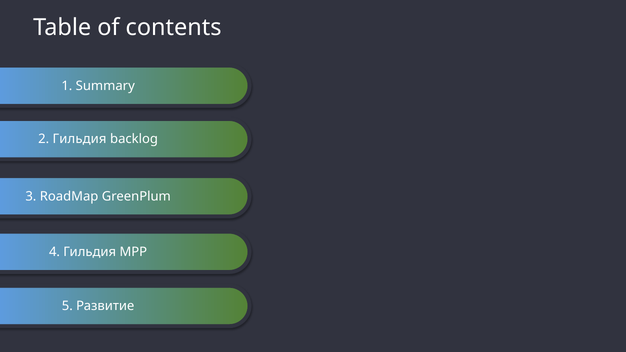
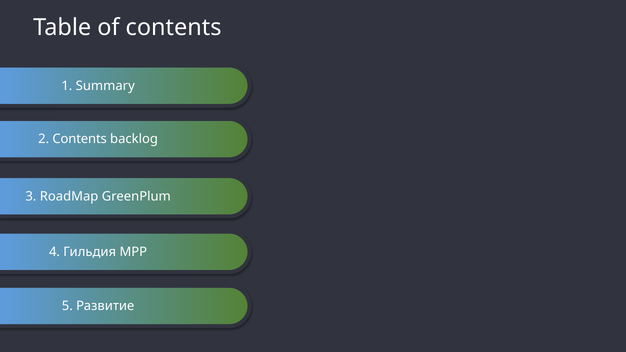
2 Гильдия: Гильдия -> Contents
